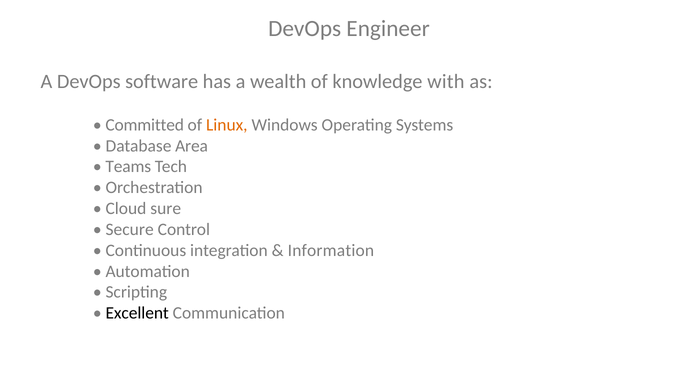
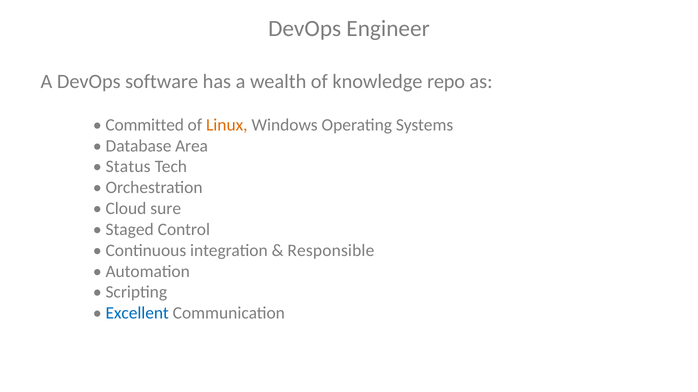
with: with -> repo
Teams: Teams -> Status
Secure: Secure -> Staged
Information: Information -> Responsible
Excellent colour: black -> blue
